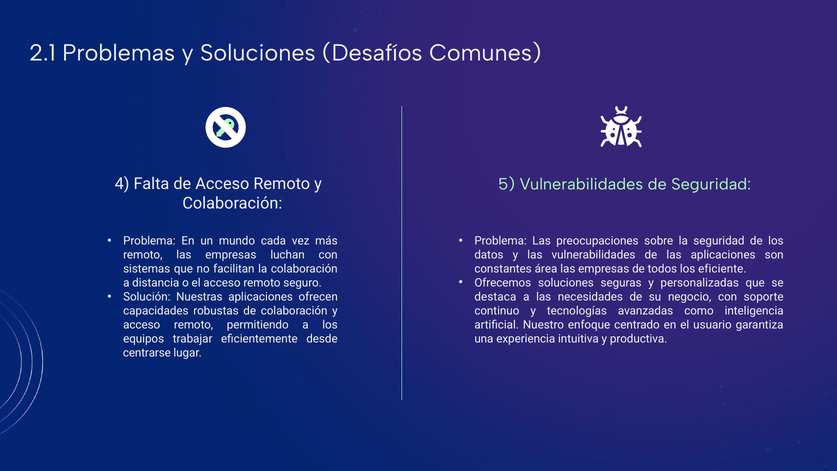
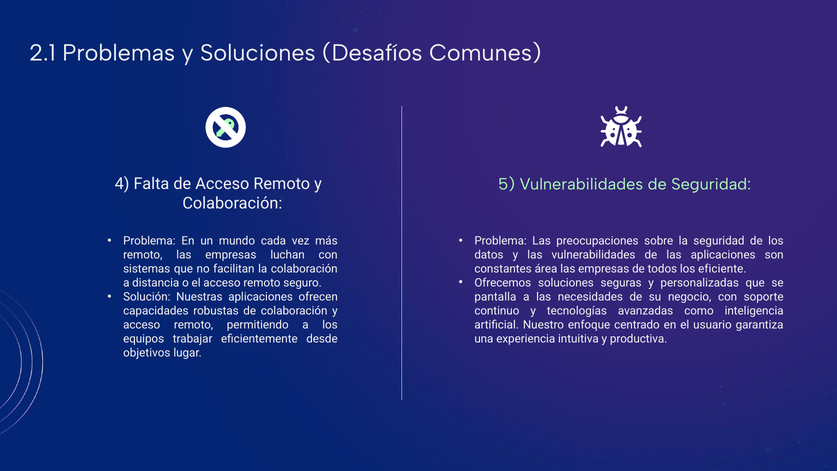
destaca: destaca -> pantalla
centrarse: centrarse -> objetivos
